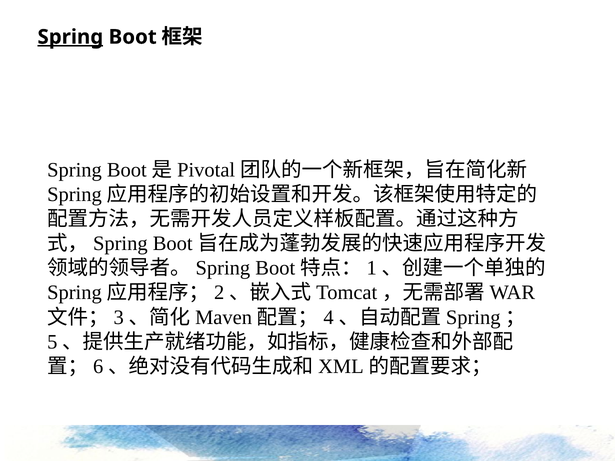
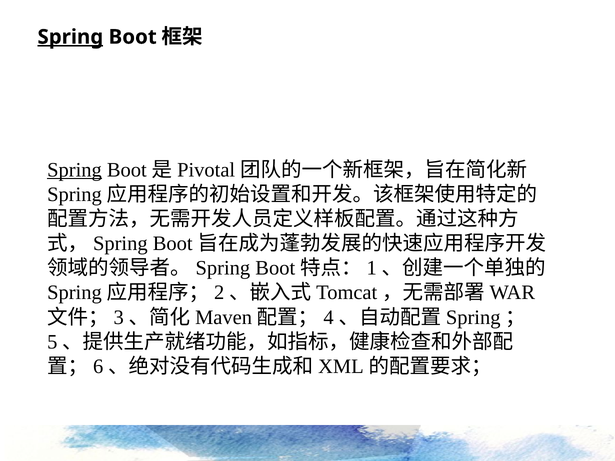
Spring at (74, 170) underline: none -> present
